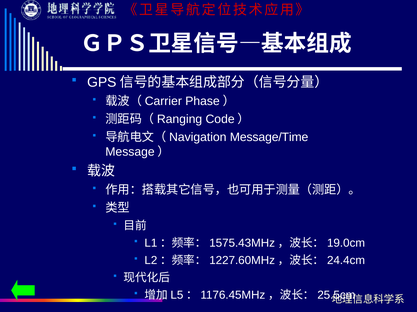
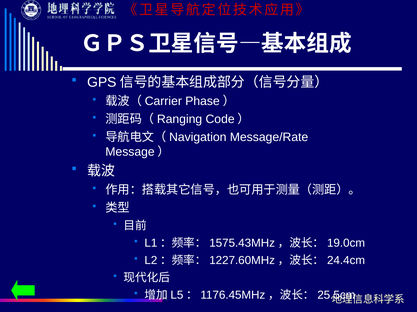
Message/Time: Message/Time -> Message/Rate
